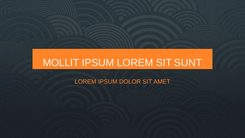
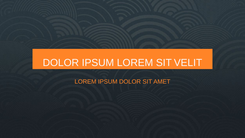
MOLLIT at (61, 63): MOLLIT -> DOLOR
SUNT: SUNT -> VELIT
